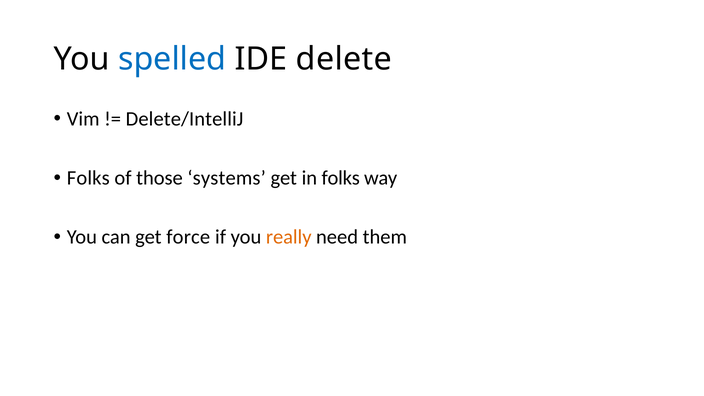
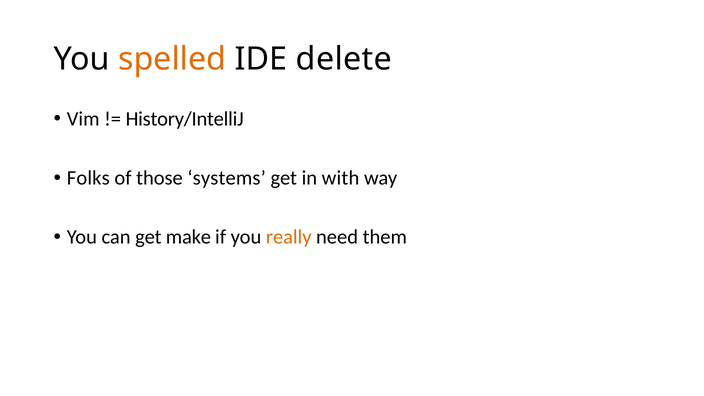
spelled colour: blue -> orange
Delete/IntelliJ: Delete/IntelliJ -> History/IntelliJ
in folks: folks -> with
force: force -> make
